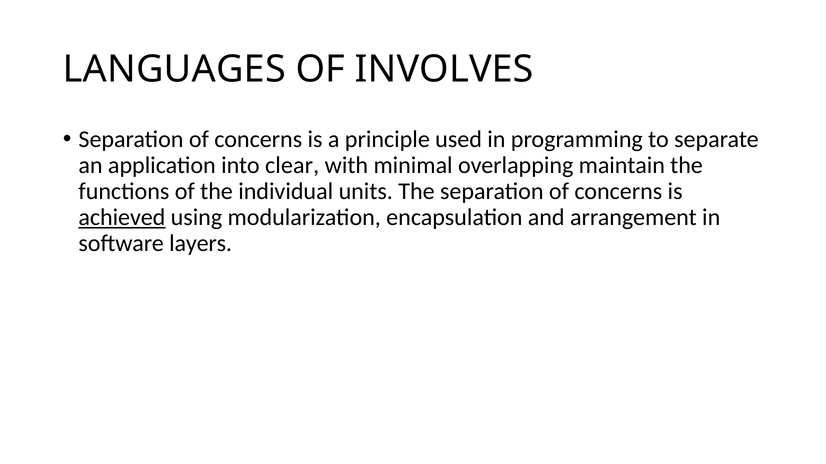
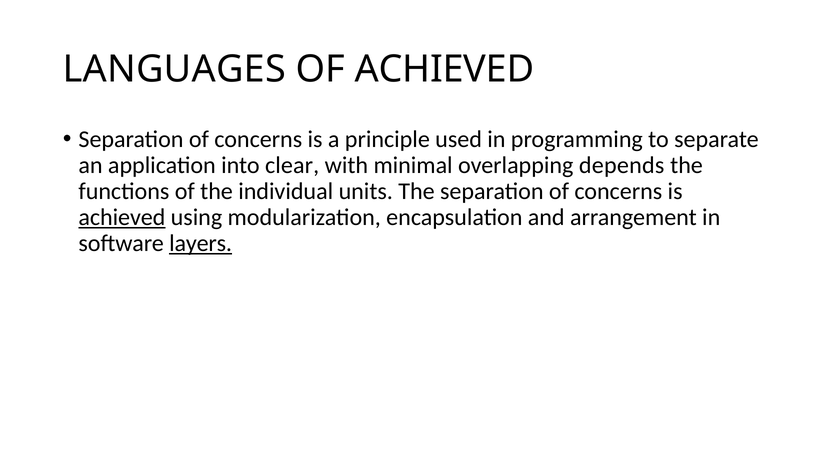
OF INVOLVES: INVOLVES -> ACHIEVED
maintain: maintain -> depends
layers underline: none -> present
